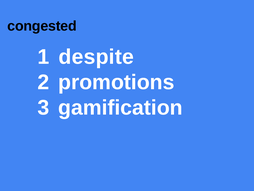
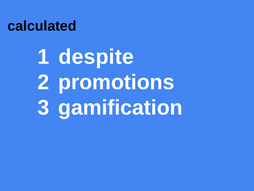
congested: congested -> calculated
